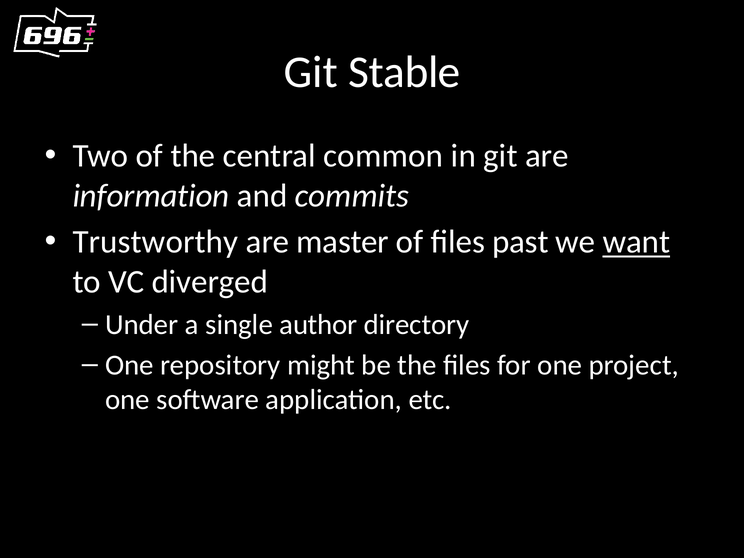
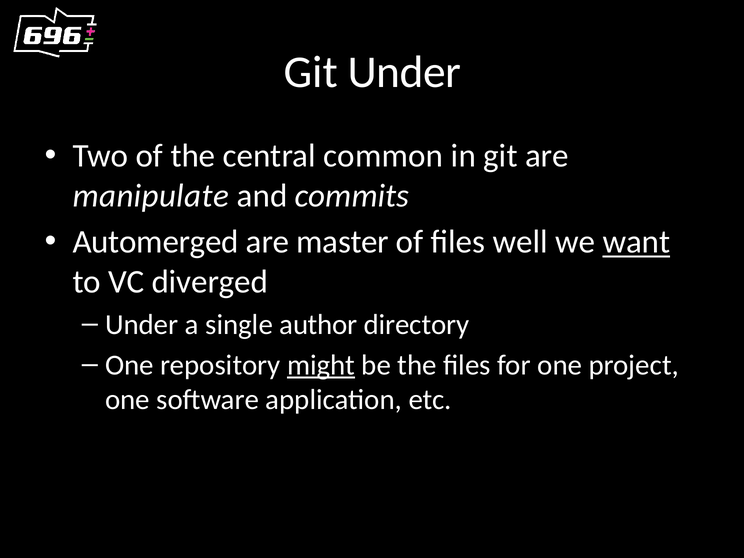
Git Stable: Stable -> Under
information: information -> manipulate
Trustworthy: Trustworthy -> Automerged
past: past -> well
might underline: none -> present
